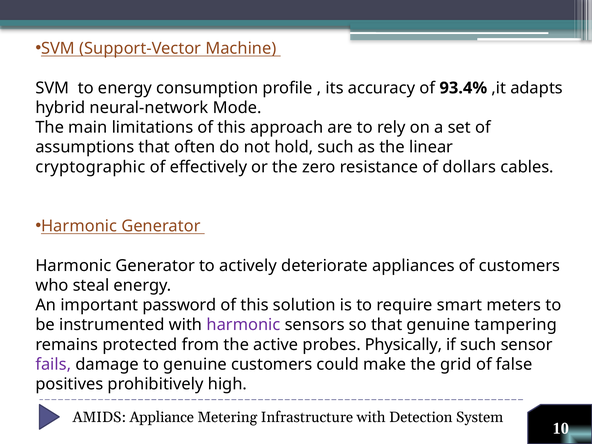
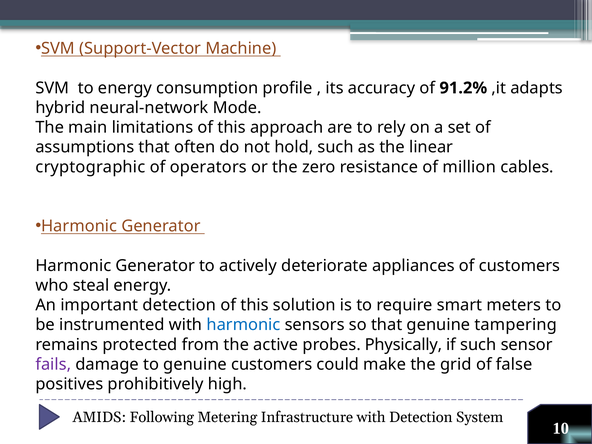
93.4%: 93.4% -> 91.2%
effectively: effectively -> operators
dollars: dollars -> million
important password: password -> detection
harmonic at (243, 325) colour: purple -> blue
Appliance: Appliance -> Following
